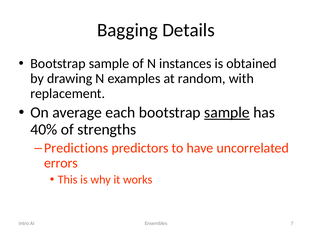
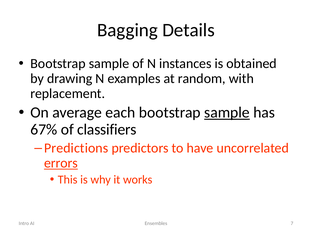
40%: 40% -> 67%
strengths: strengths -> classifiers
errors underline: none -> present
